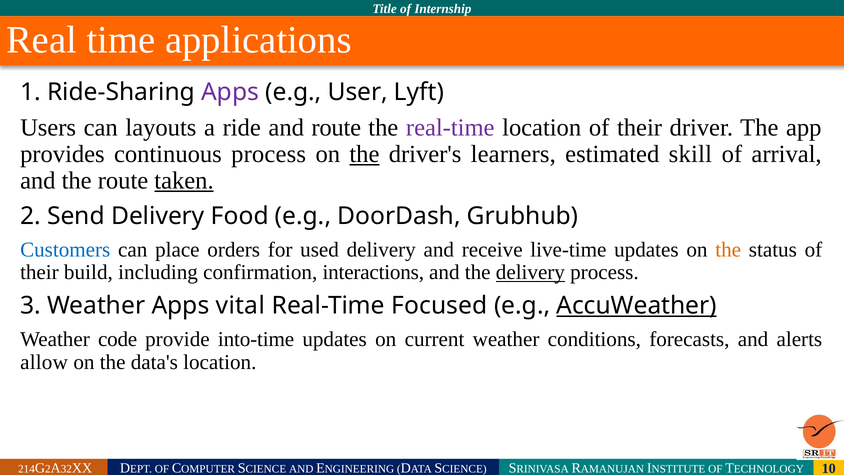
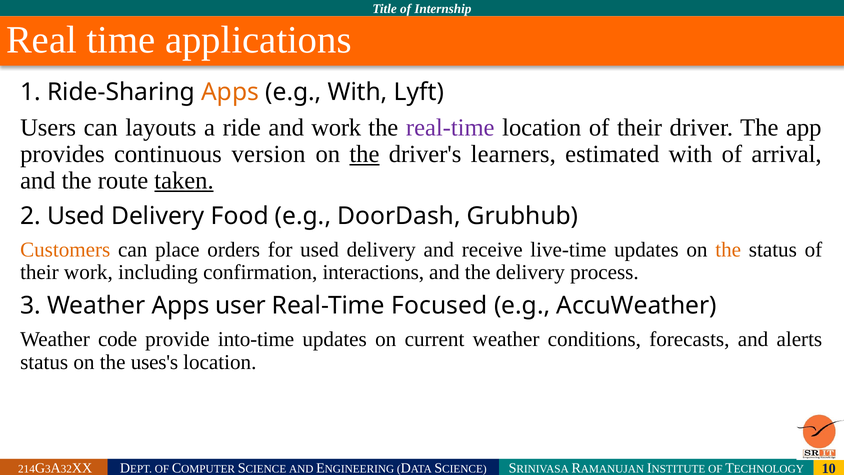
Apps at (230, 92) colour: purple -> orange
e.g User: User -> With
and route: route -> work
continuous process: process -> version
estimated skill: skill -> with
2 Send: Send -> Used
Customers colour: blue -> orange
their build: build -> work
delivery at (530, 272) underline: present -> none
vital: vital -> user
AccuWeather underline: present -> none
allow at (44, 362): allow -> status
data's: data's -> uses's
2 at (48, 469): 2 -> 3
